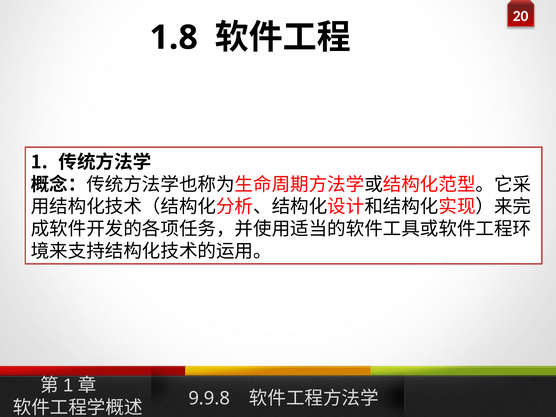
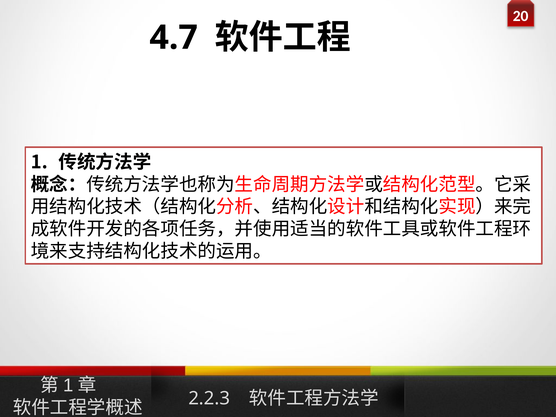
1.8: 1.8 -> 4.7
9.9.8: 9.9.8 -> 2.2.3
